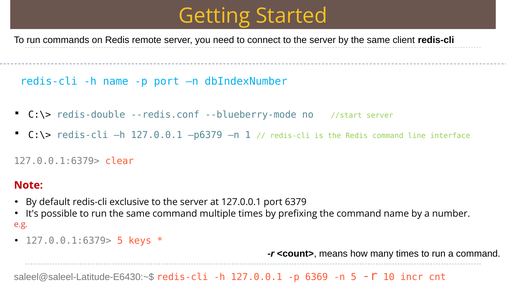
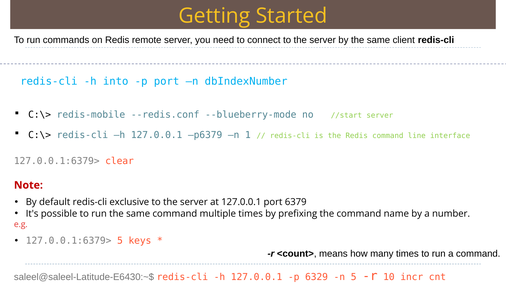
h name: name -> into
redis-double: redis-double -> redis-mobile
6369: 6369 -> 6329
